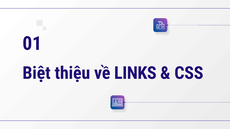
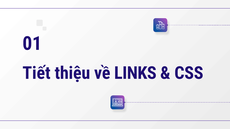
Biệt: Biệt -> Tiết
